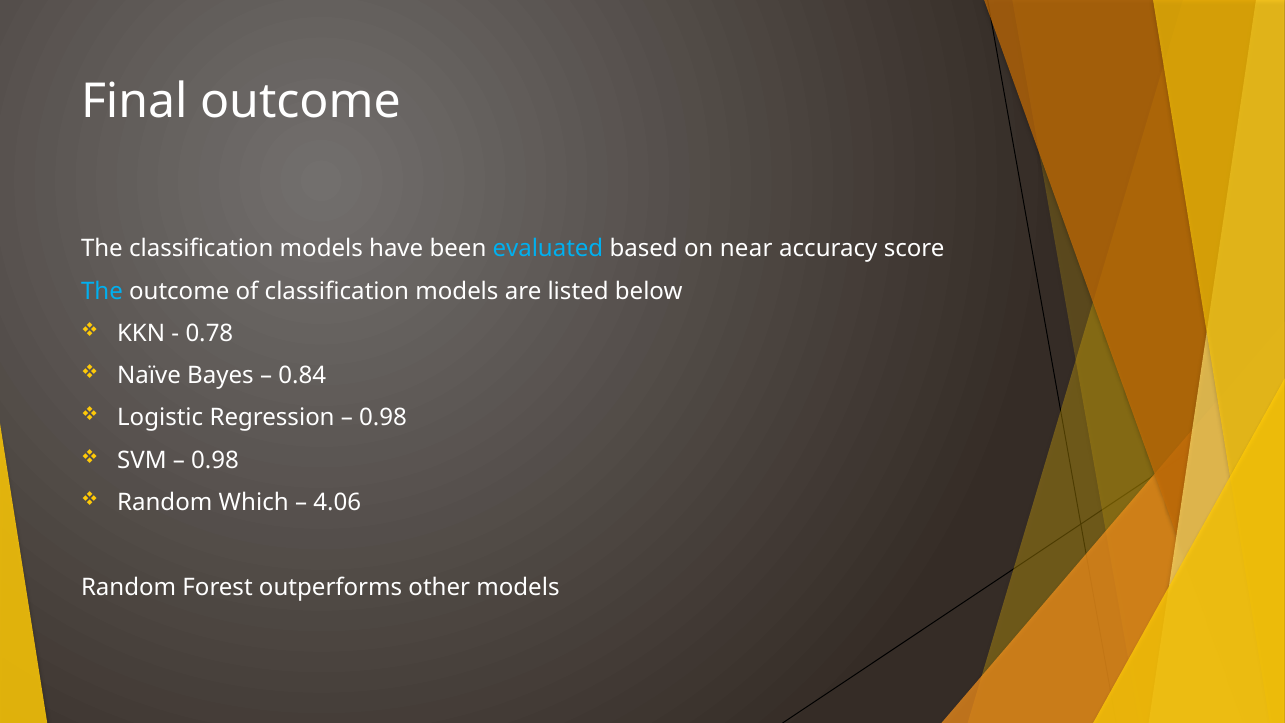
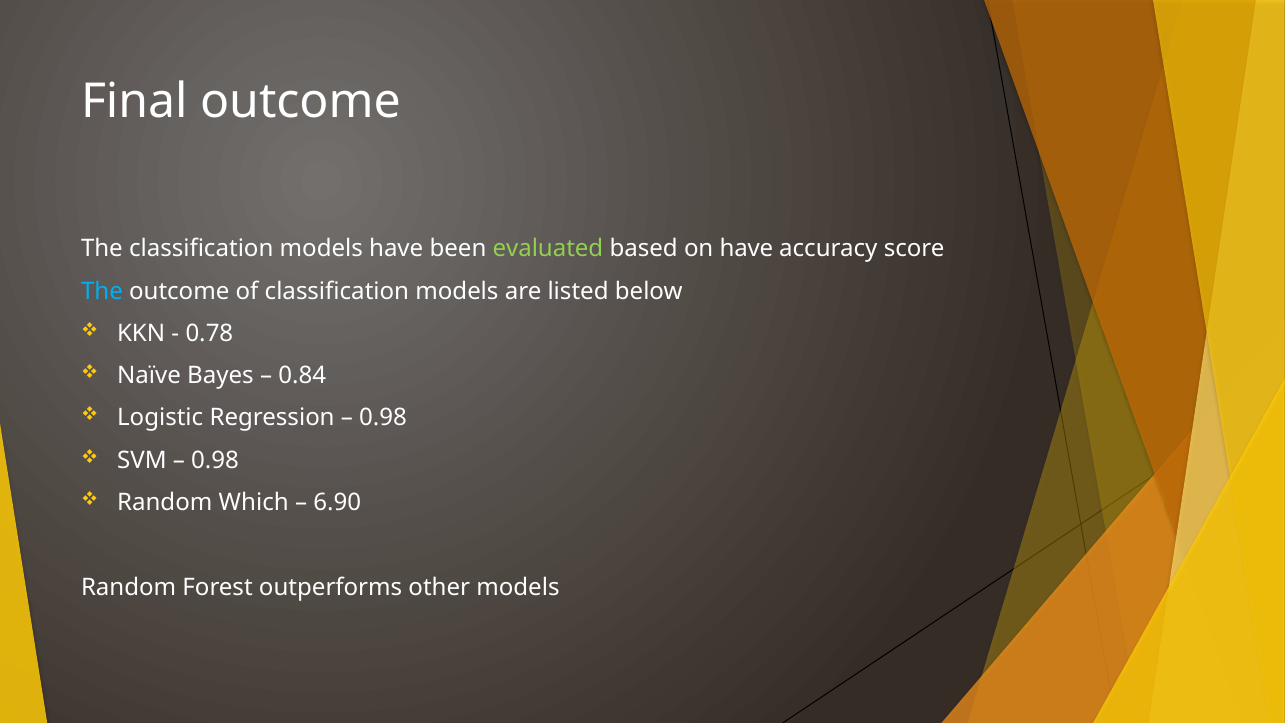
evaluated colour: light blue -> light green
on near: near -> have
4.06: 4.06 -> 6.90
